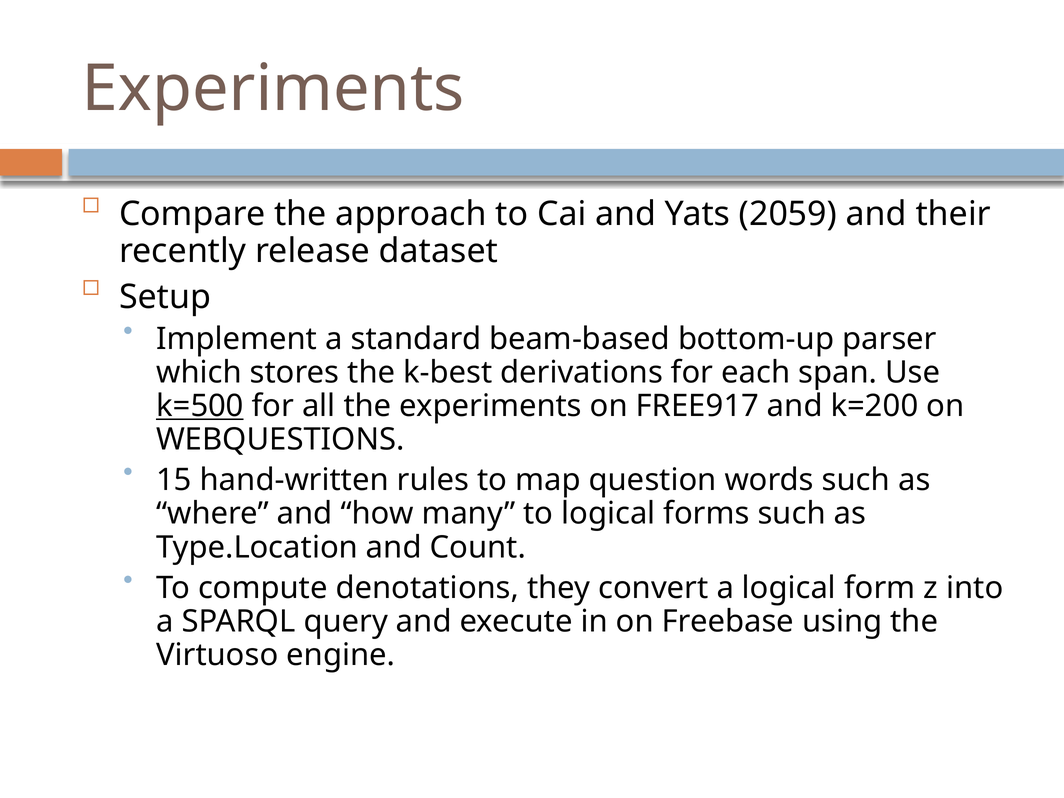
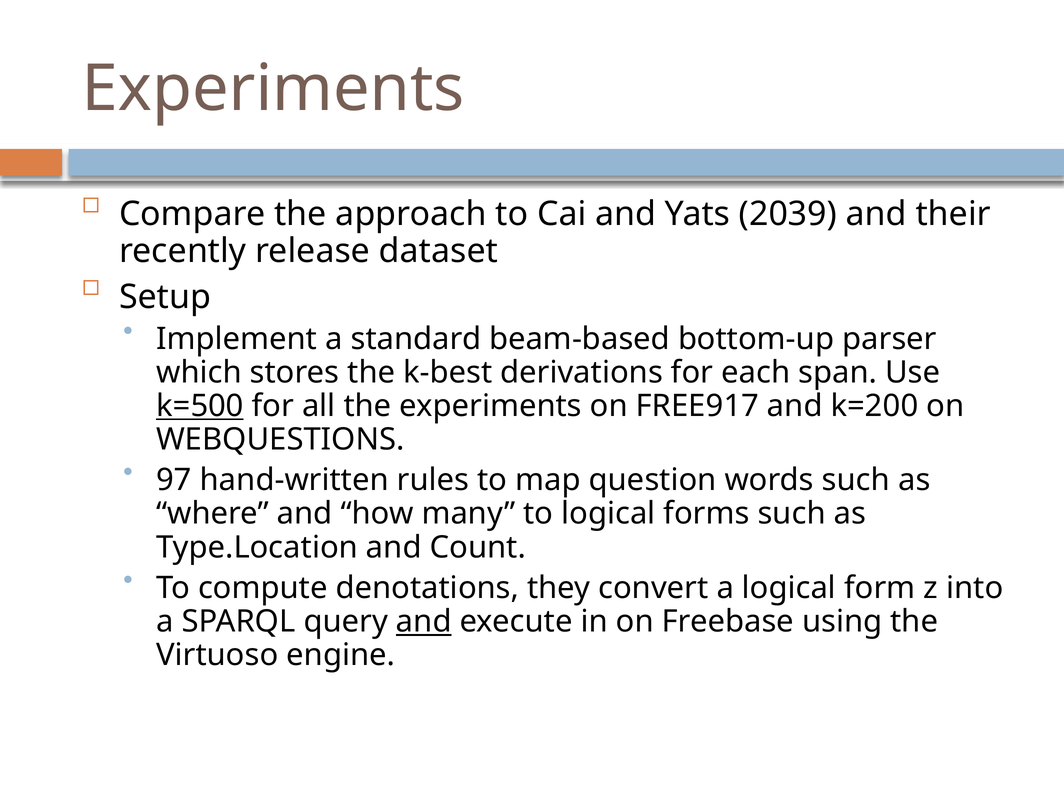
2059: 2059 -> 2039
15: 15 -> 97
and at (424, 622) underline: none -> present
